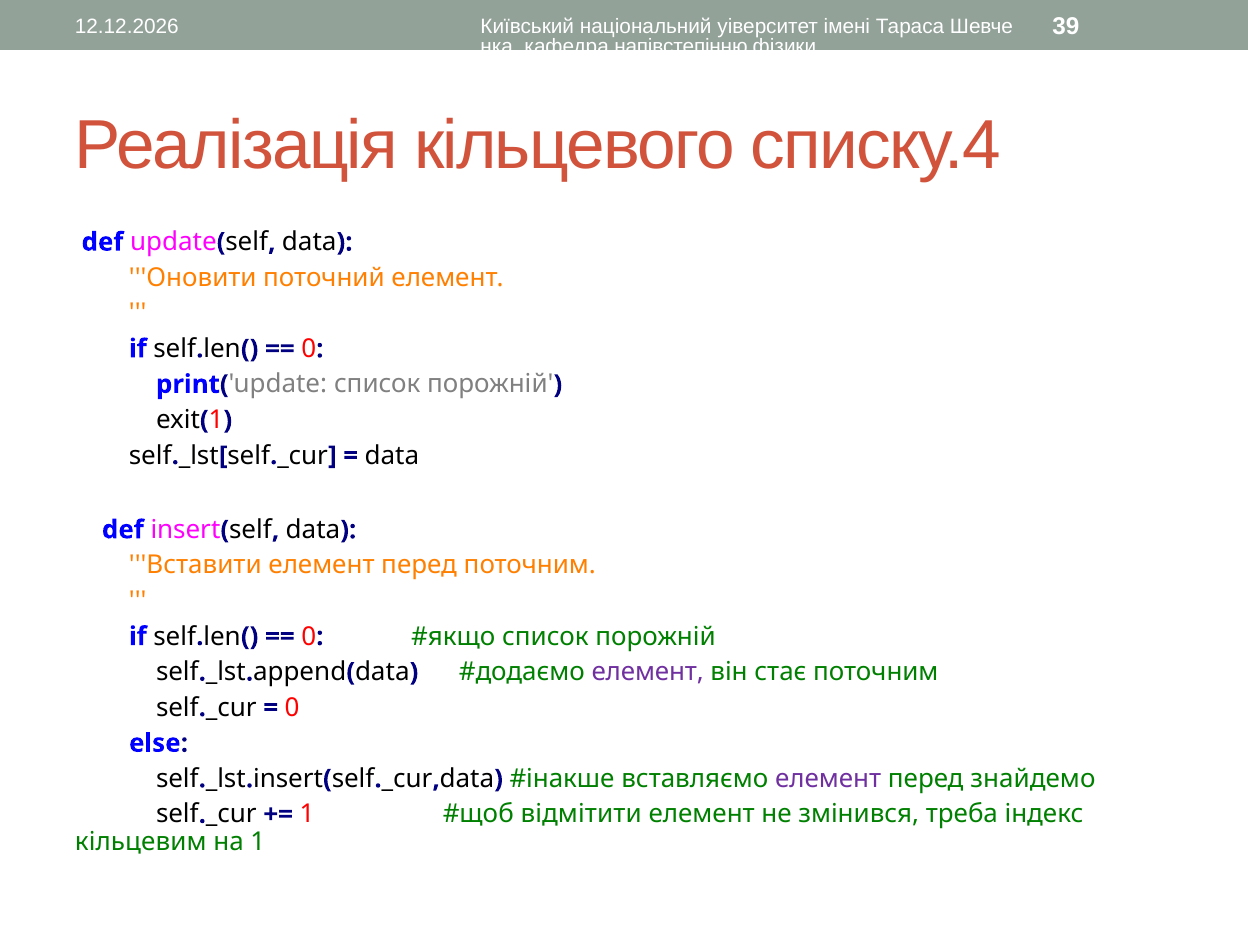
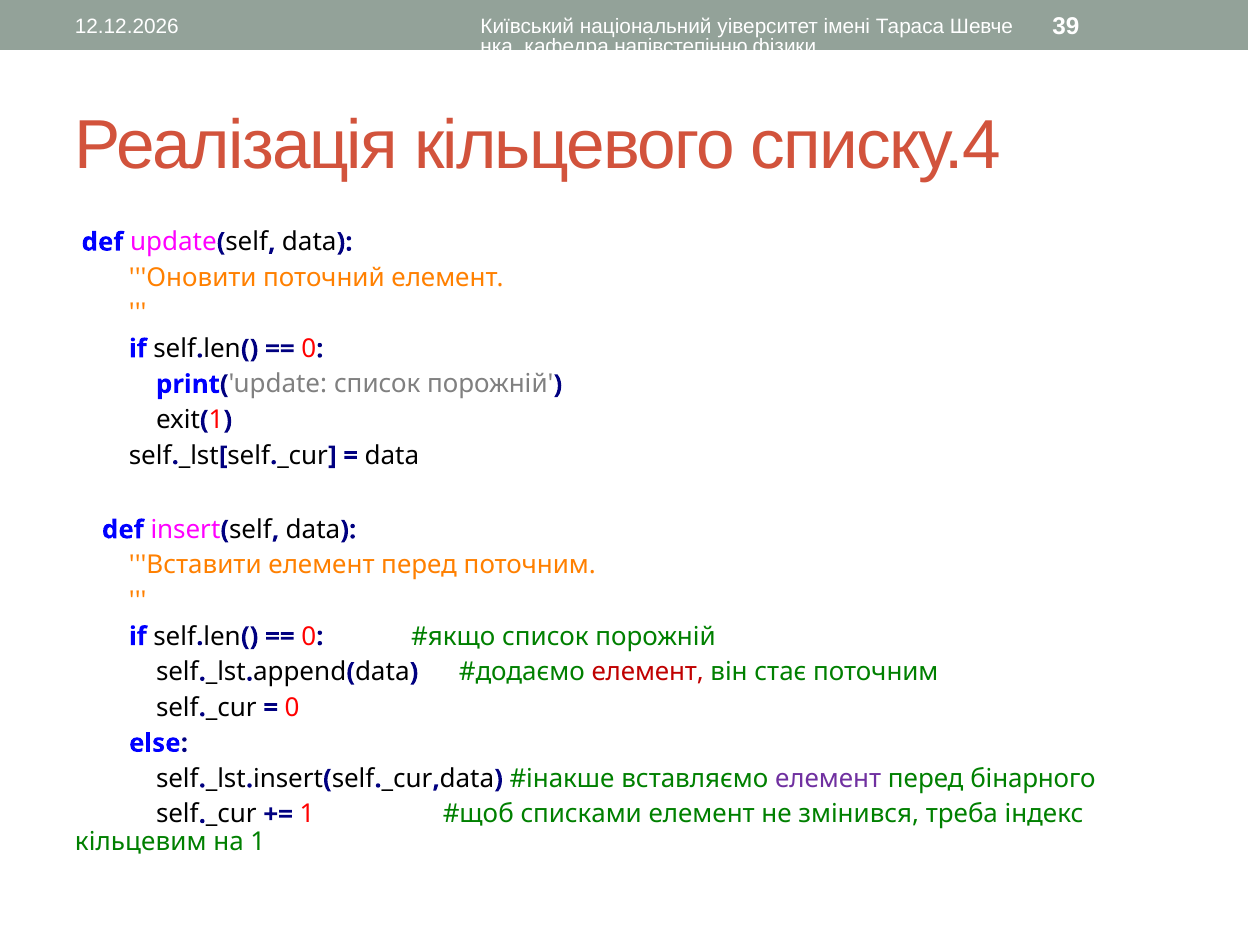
елемент at (648, 672) colour: purple -> red
знайдемо: знайдемо -> бінарного
відмітити: відмітити -> списками
